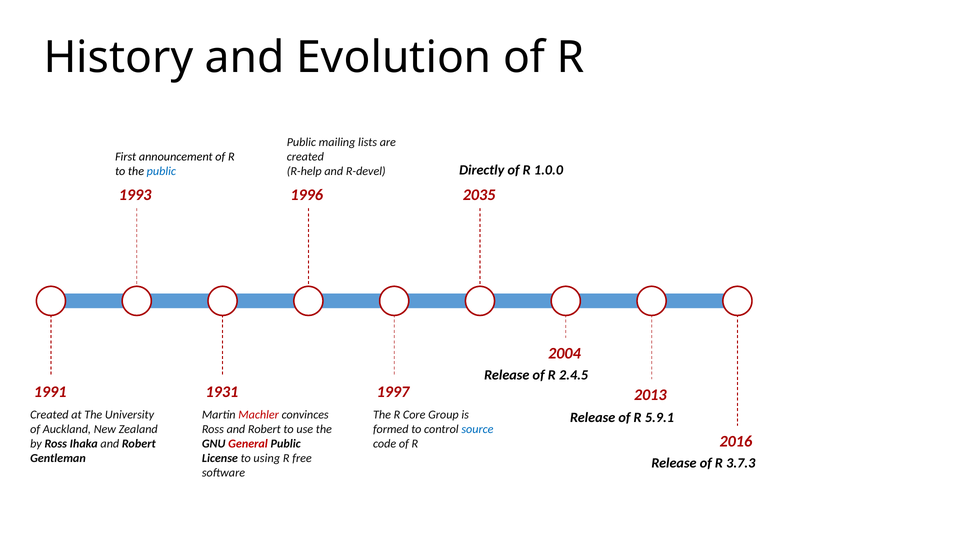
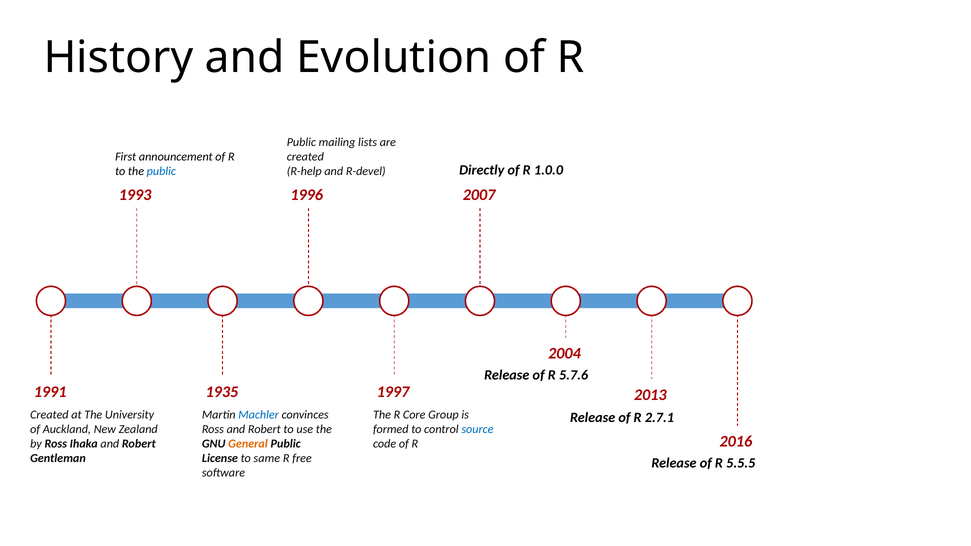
2035: 2035 -> 2007
2.4.5: 2.4.5 -> 5.7.6
1931: 1931 -> 1935
Machler colour: red -> blue
5.9.1: 5.9.1 -> 2.7.1
General colour: red -> orange
using: using -> same
3.7.3: 3.7.3 -> 5.5.5
